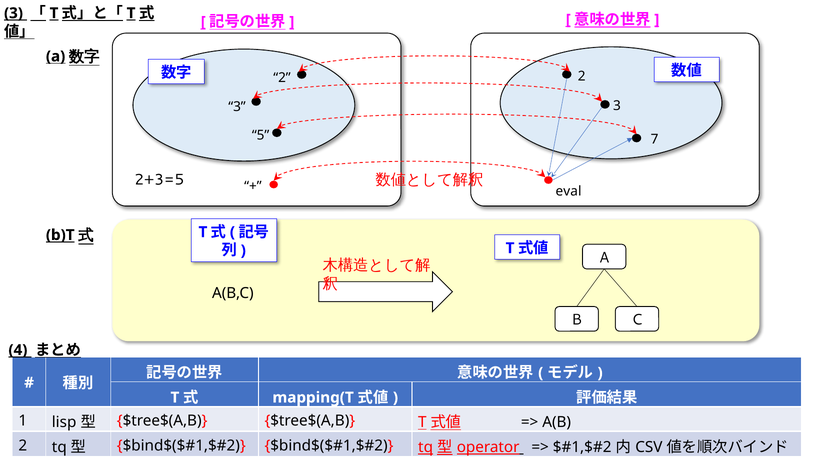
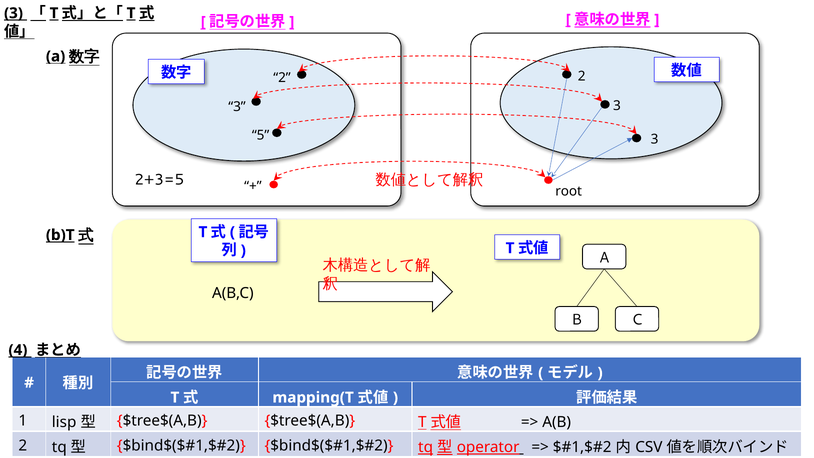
5 7: 7 -> 3
eval: eval -> root
